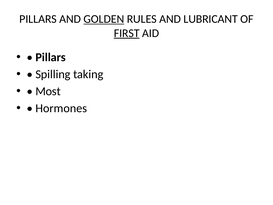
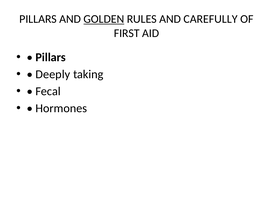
LUBRICANT: LUBRICANT -> CAREFULLY
FIRST underline: present -> none
Spilling: Spilling -> Deeply
Most: Most -> Fecal
